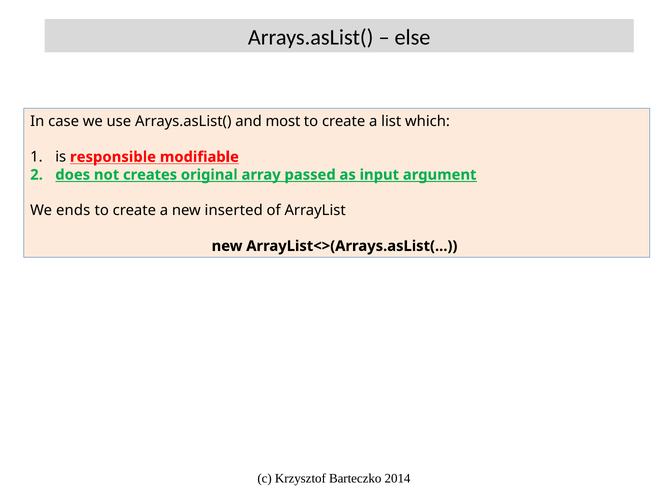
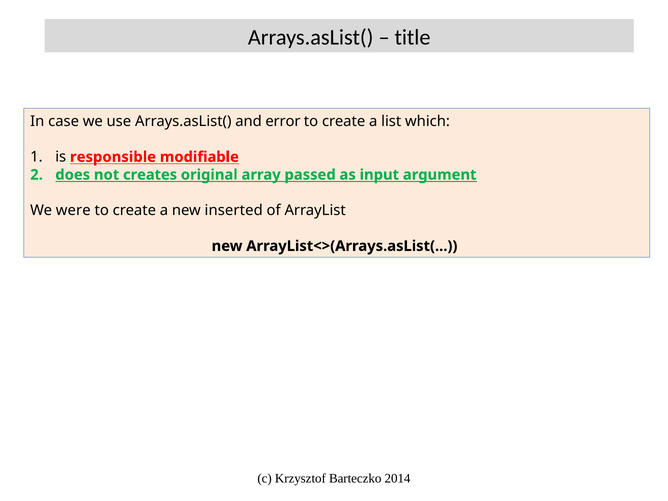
else: else -> title
most: most -> error
ends: ends -> were
